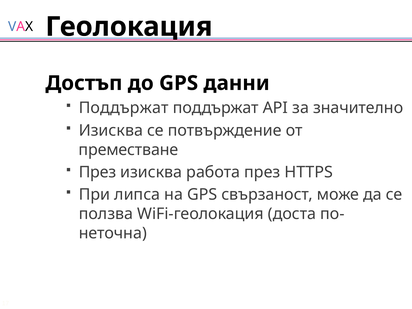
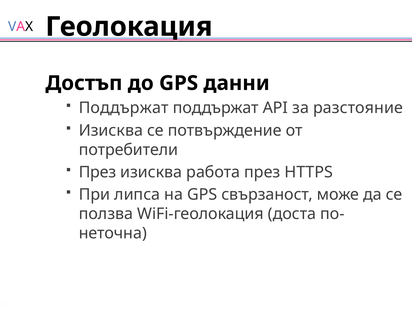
значително: значително -> разстояние
преместване: преместване -> потребители
